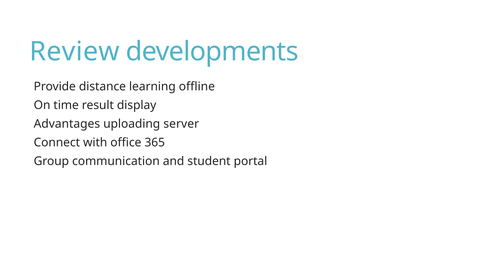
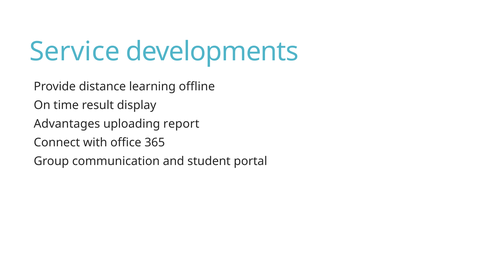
Review: Review -> Service
server: server -> report
